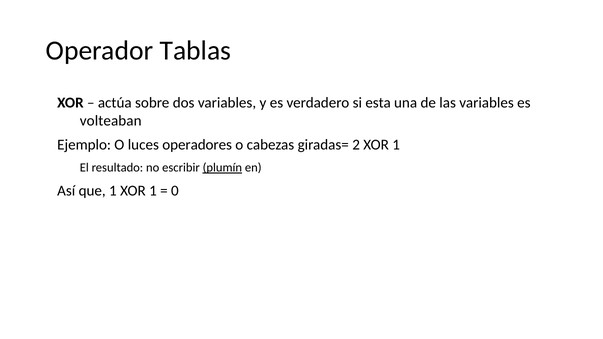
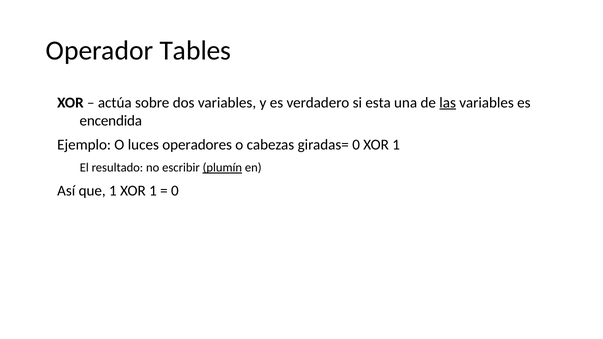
Tablas: Tablas -> Tables
las underline: none -> present
volteaban: volteaban -> encendida
giradas= 2: 2 -> 0
